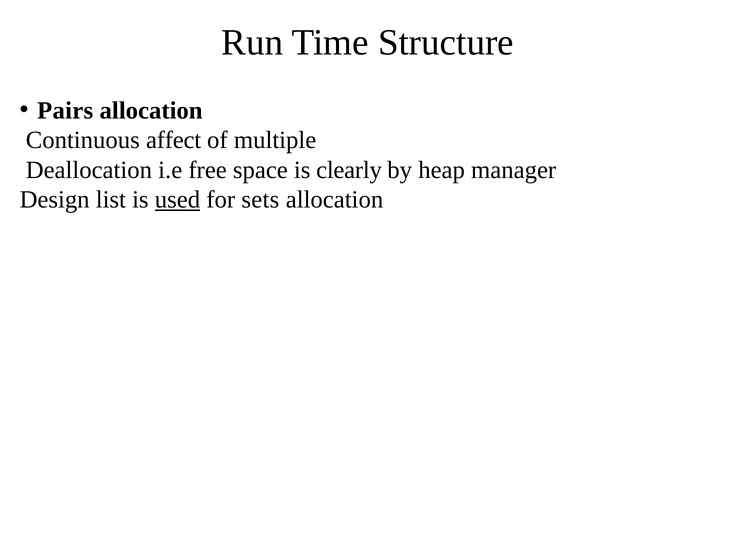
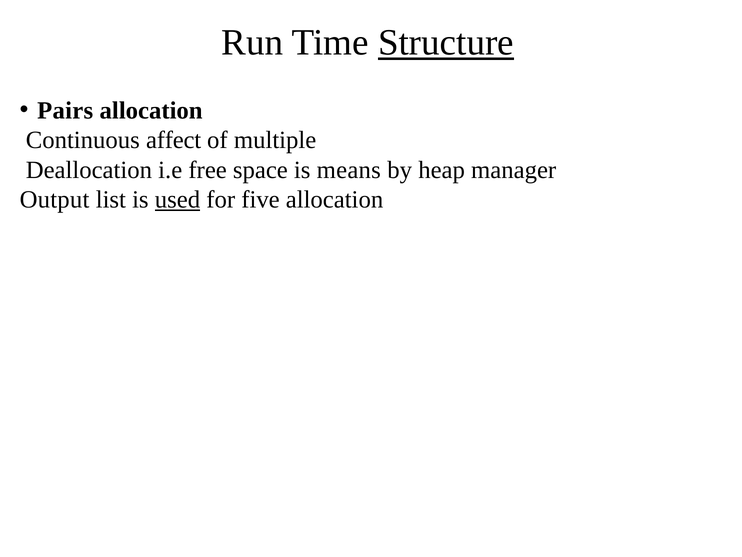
Structure underline: none -> present
clearly: clearly -> means
Design: Design -> Output
sets: sets -> five
